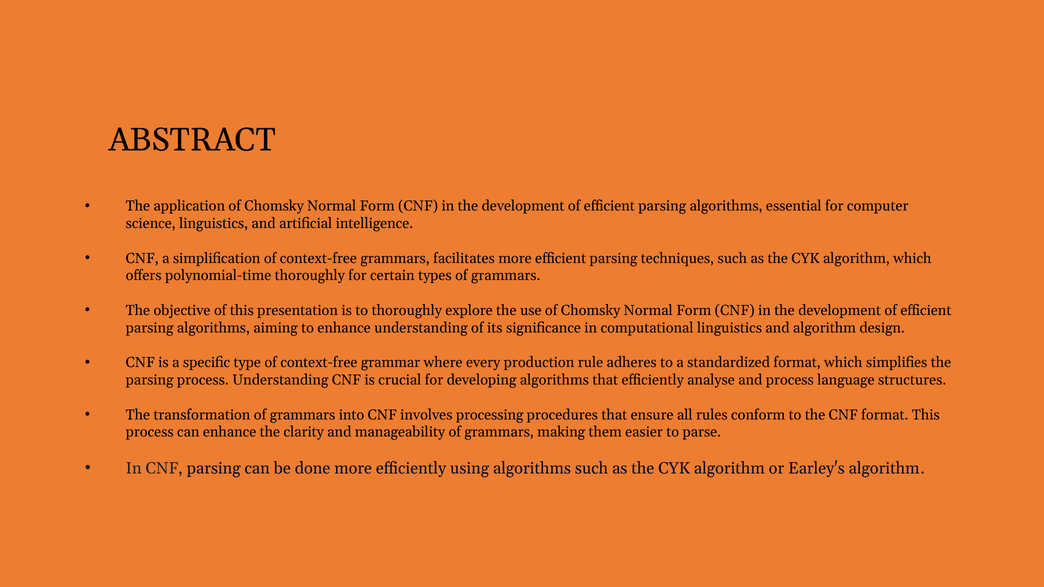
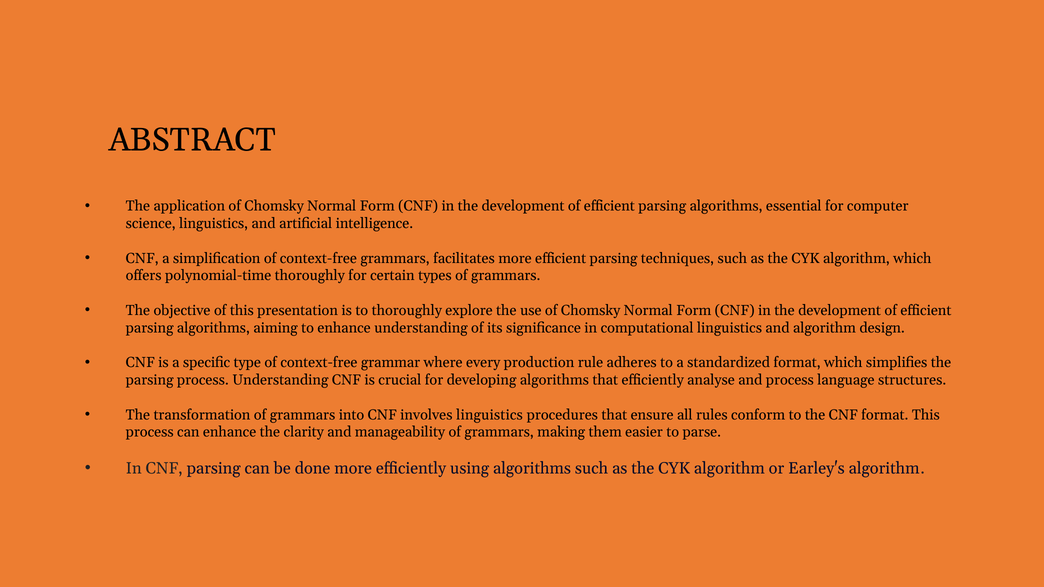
involves processing: processing -> linguistics
